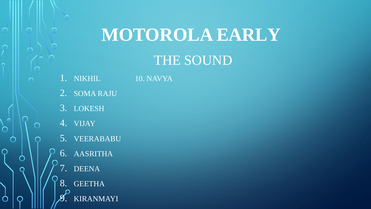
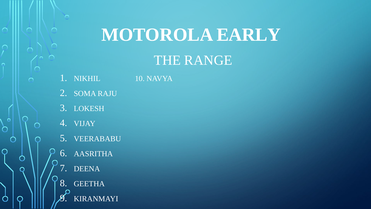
SOUND: SOUND -> RANGE
